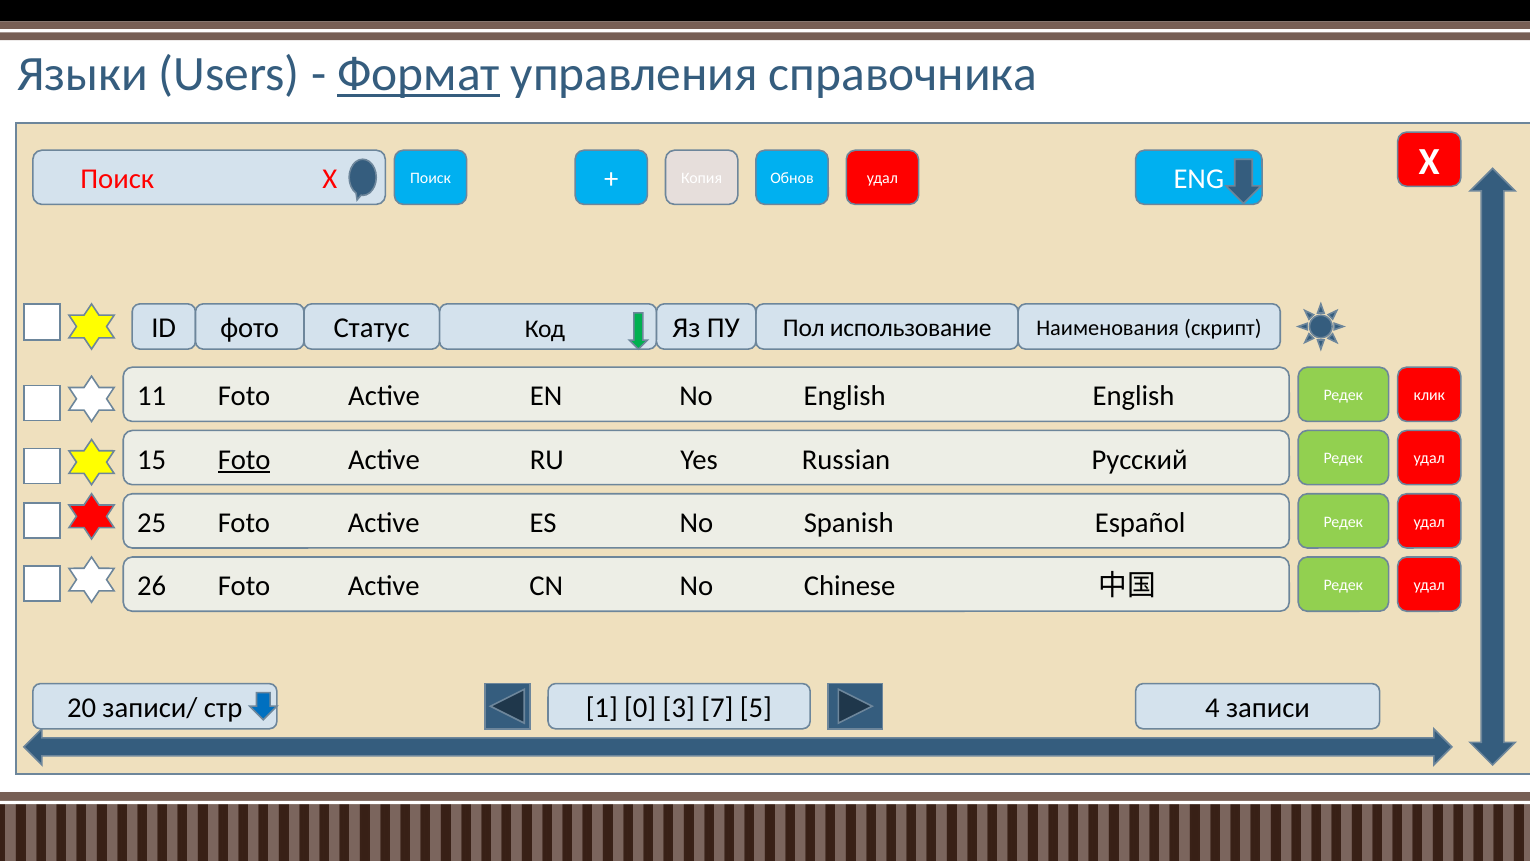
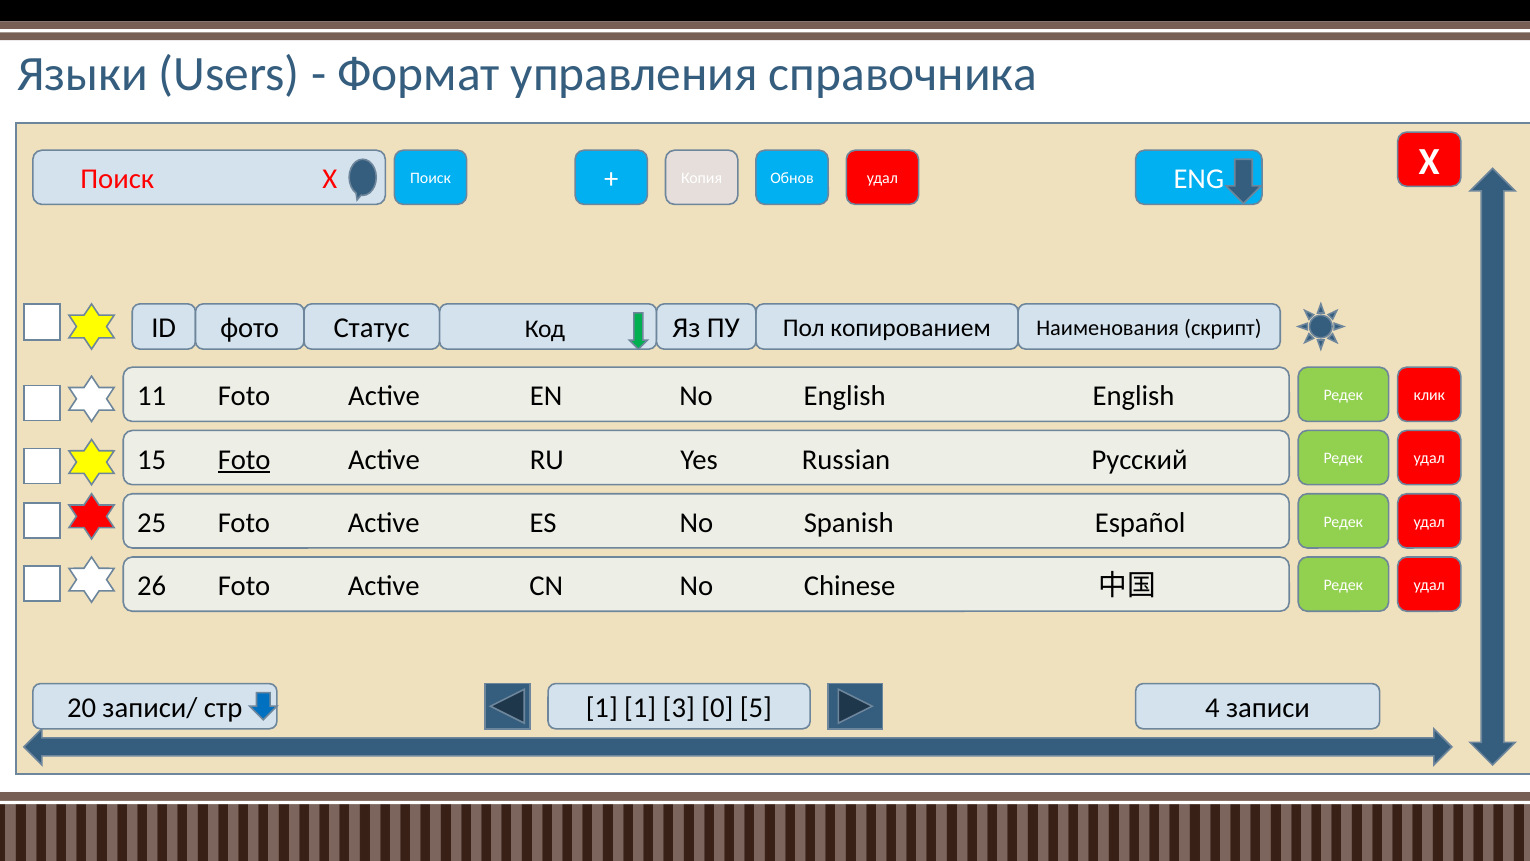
Формат underline: present -> none
использование: использование -> копированием
1 0: 0 -> 1
7: 7 -> 0
